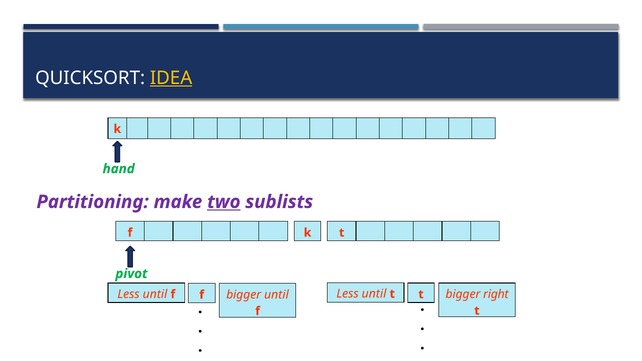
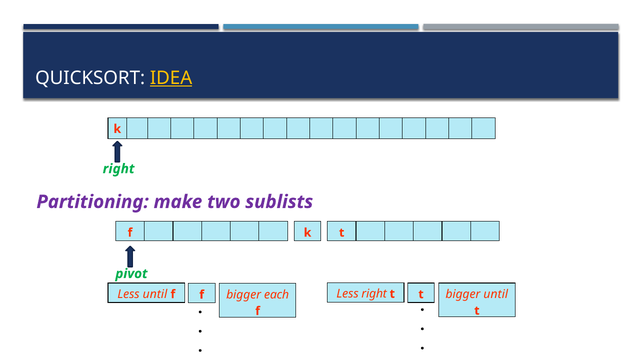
hand at (119, 169): hand -> right
two underline: present -> none
until at (374, 294): until -> right
bigger right: right -> until
bigger until: until -> each
